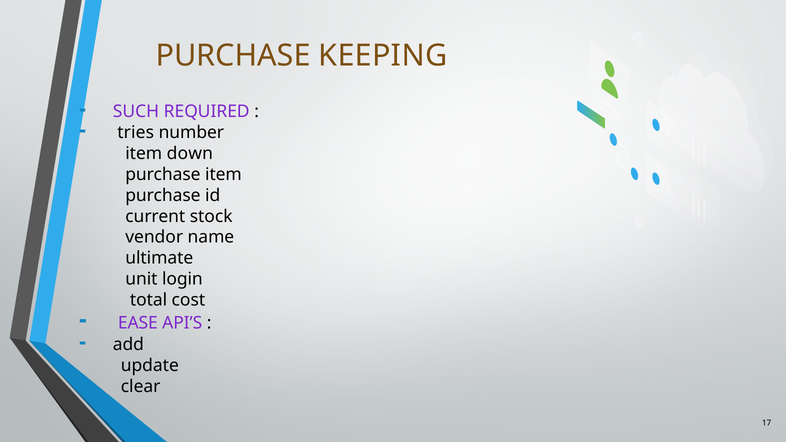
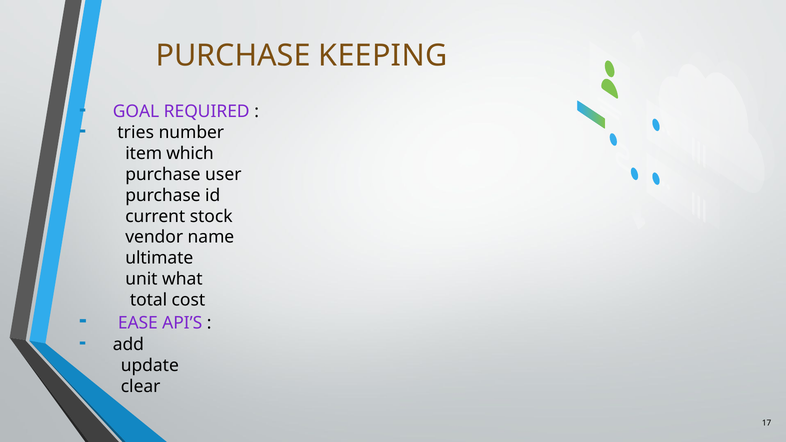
SUCH: SUCH -> GOAL
down: down -> which
purchase item: item -> user
login: login -> what
